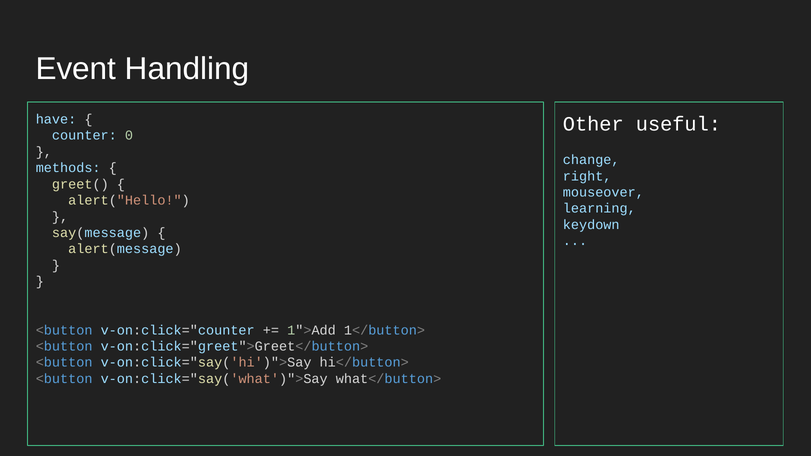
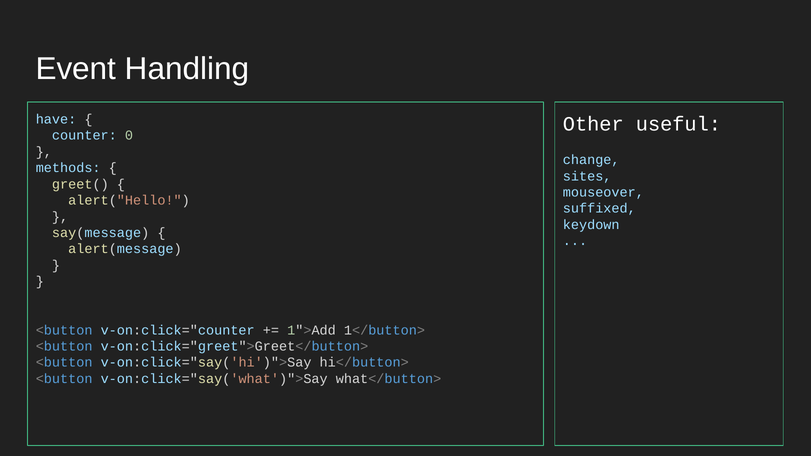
right: right -> sites
learning: learning -> suffixed
